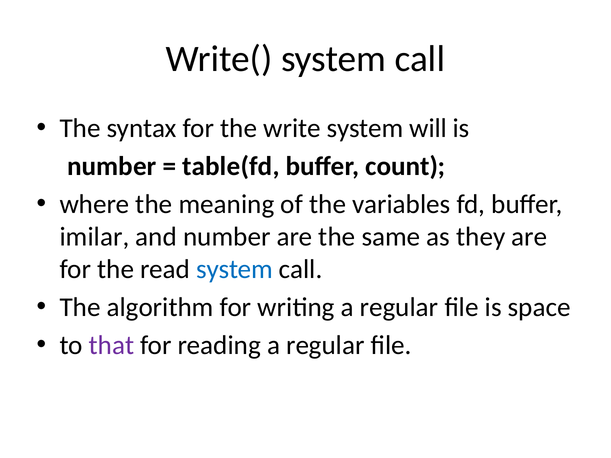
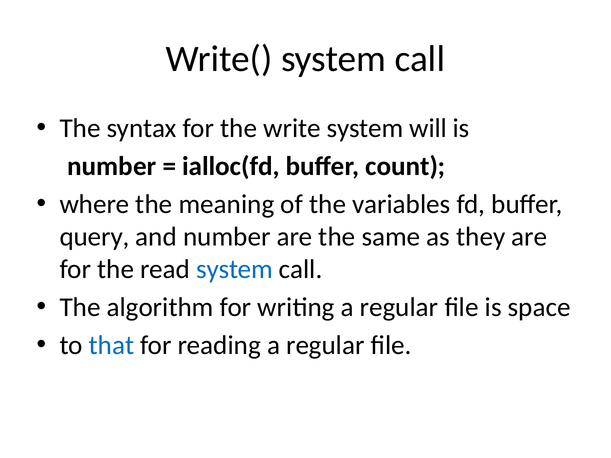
table(fd: table(fd -> ialloc(fd
imilar: imilar -> query
that colour: purple -> blue
